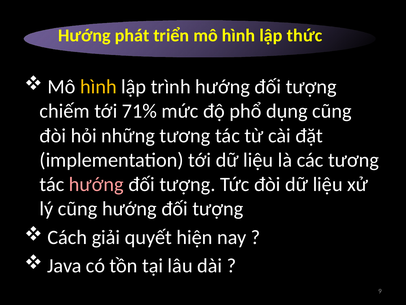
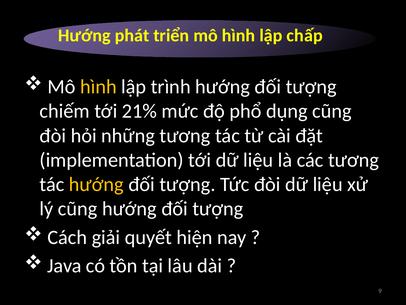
thức: thức -> chấp
71%: 71% -> 21%
hướng at (96, 184) colour: pink -> yellow
